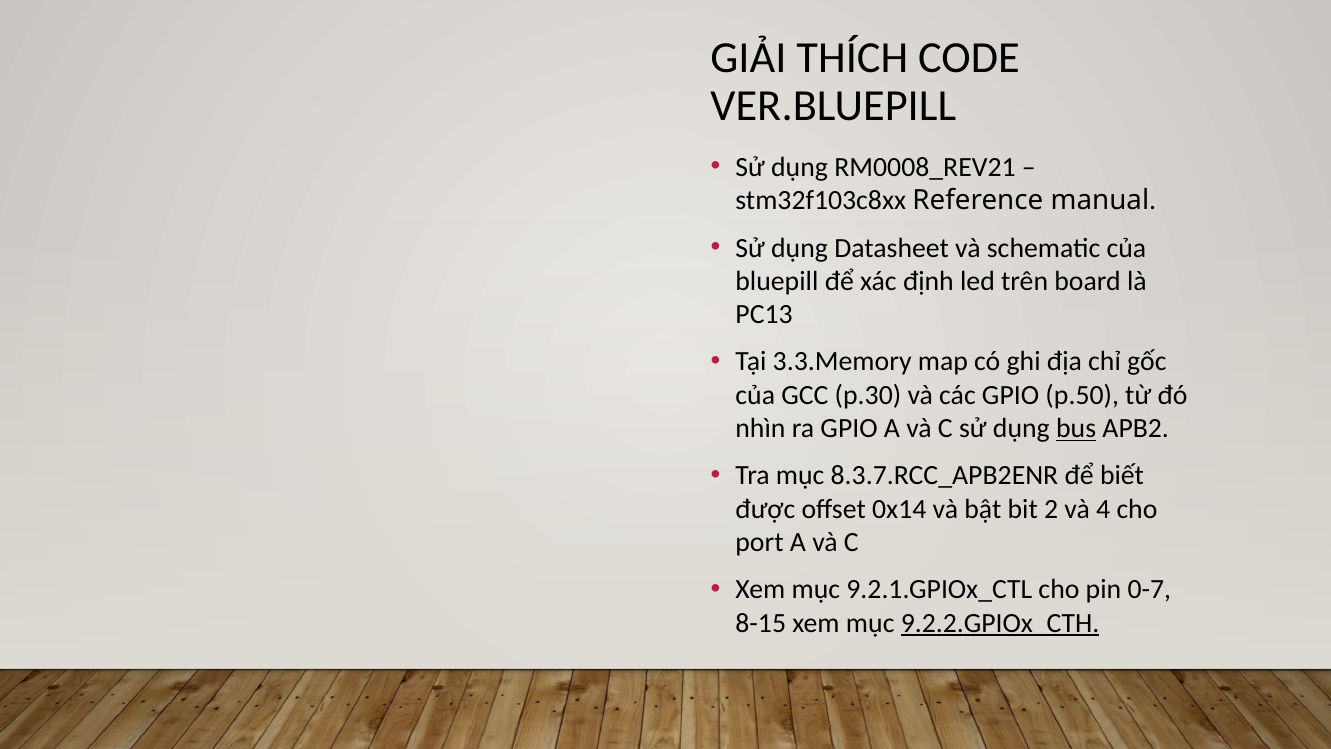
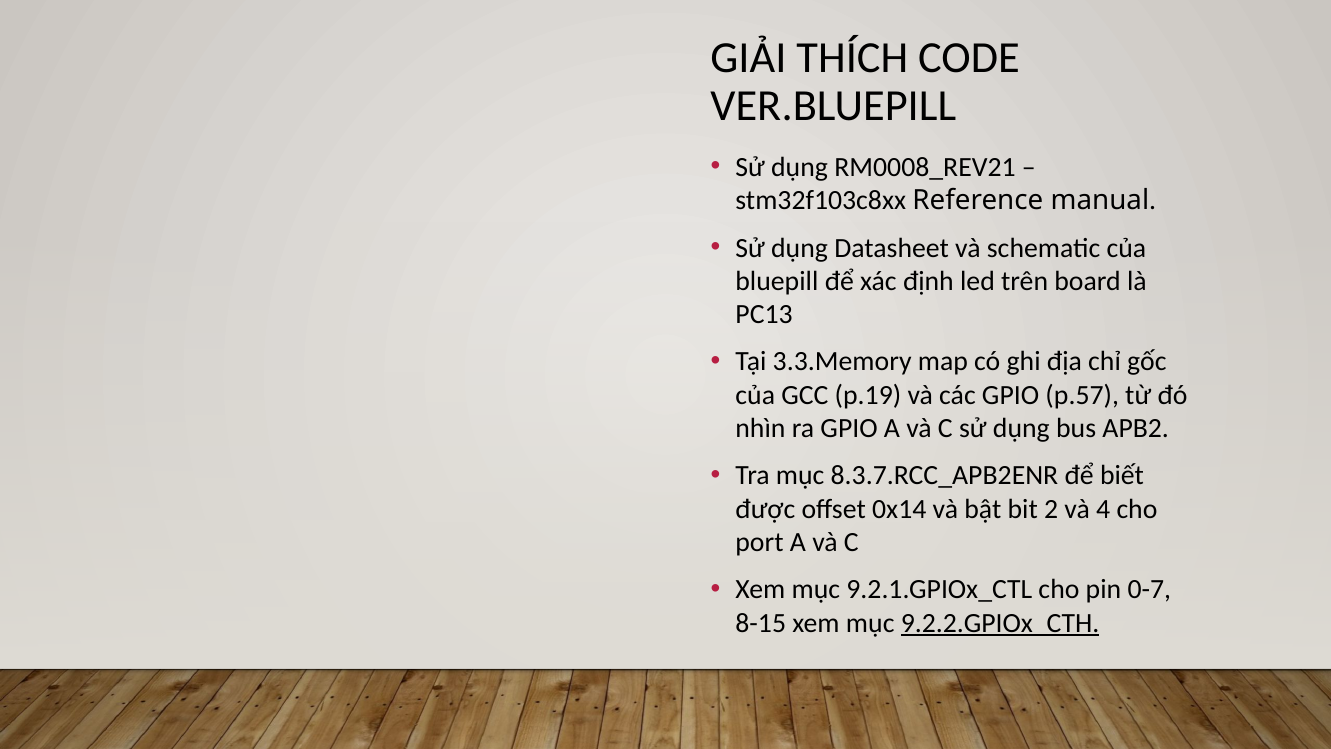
p.30: p.30 -> p.19
p.50: p.50 -> p.57
bus underline: present -> none
